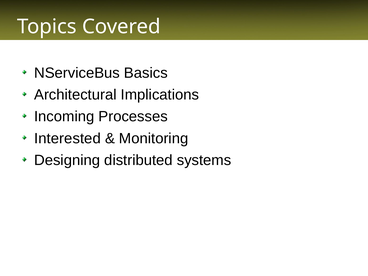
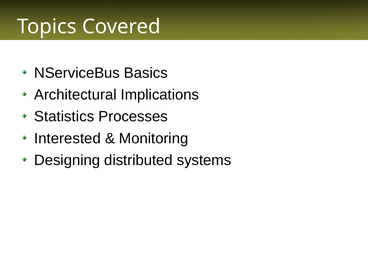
Incoming: Incoming -> Statistics
